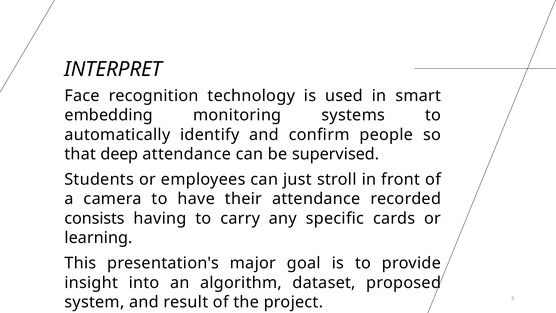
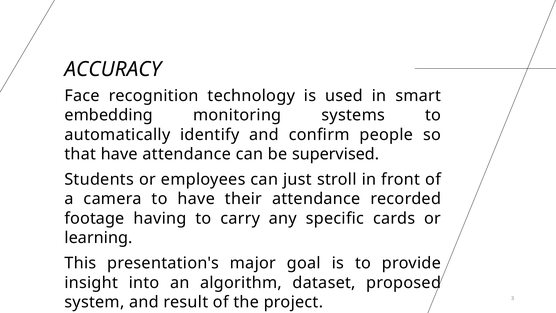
INTERPRET: INTERPRET -> ACCURACY
that deep: deep -> have
consists: consists -> footage
